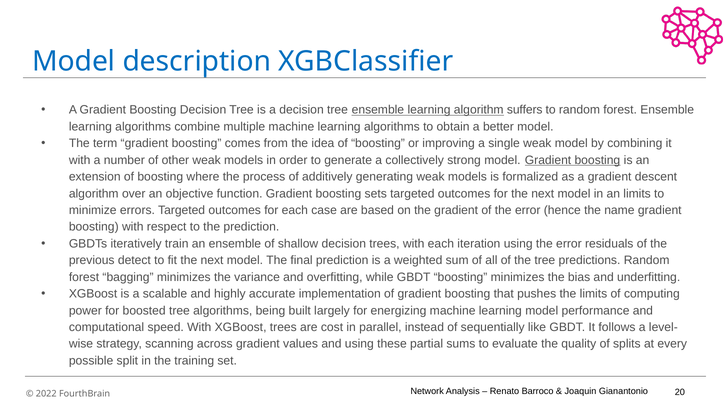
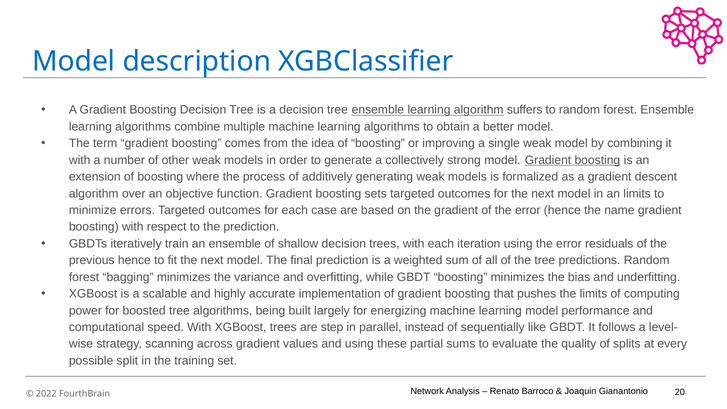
previous detect: detect -> hence
cost: cost -> step
